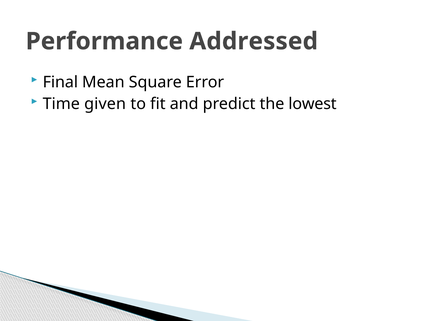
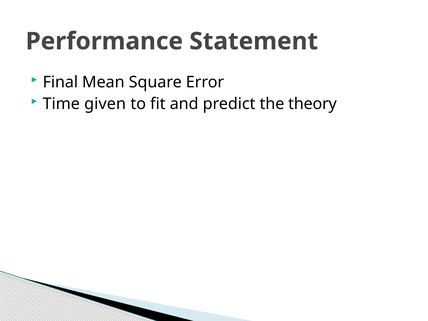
Addressed: Addressed -> Statement
lowest: lowest -> theory
